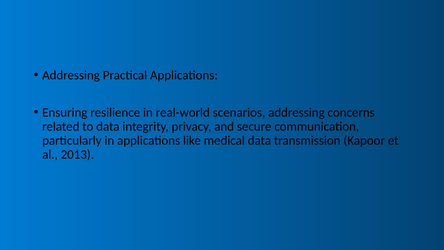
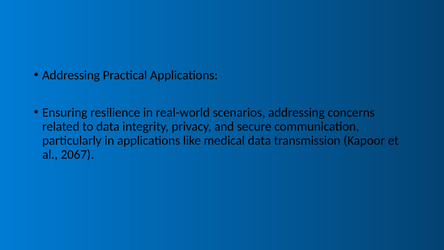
2013: 2013 -> 2067
